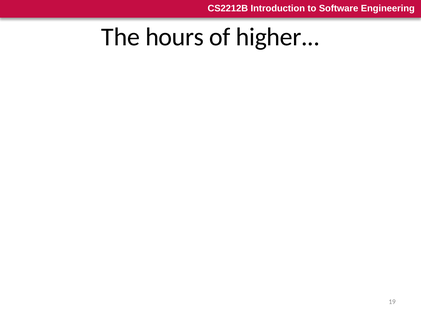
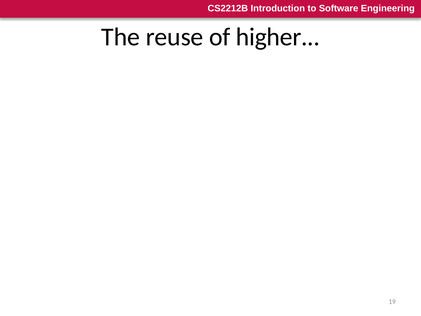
hours: hours -> reuse
